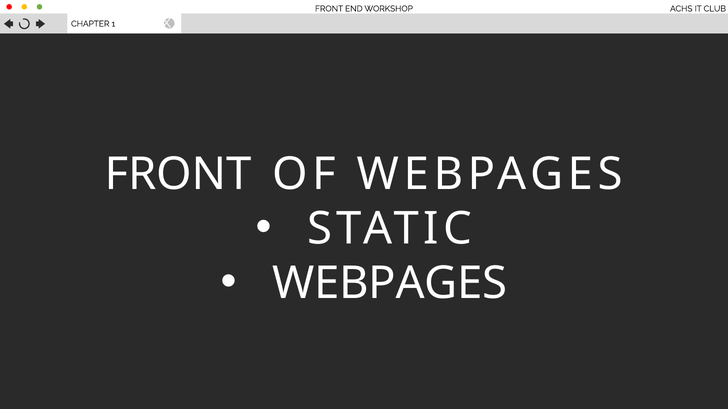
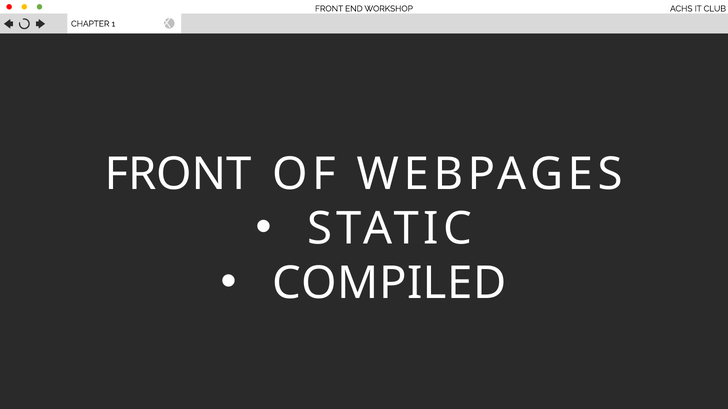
WEBPAGES at (390, 284): WEBPAGES -> COMPILED
